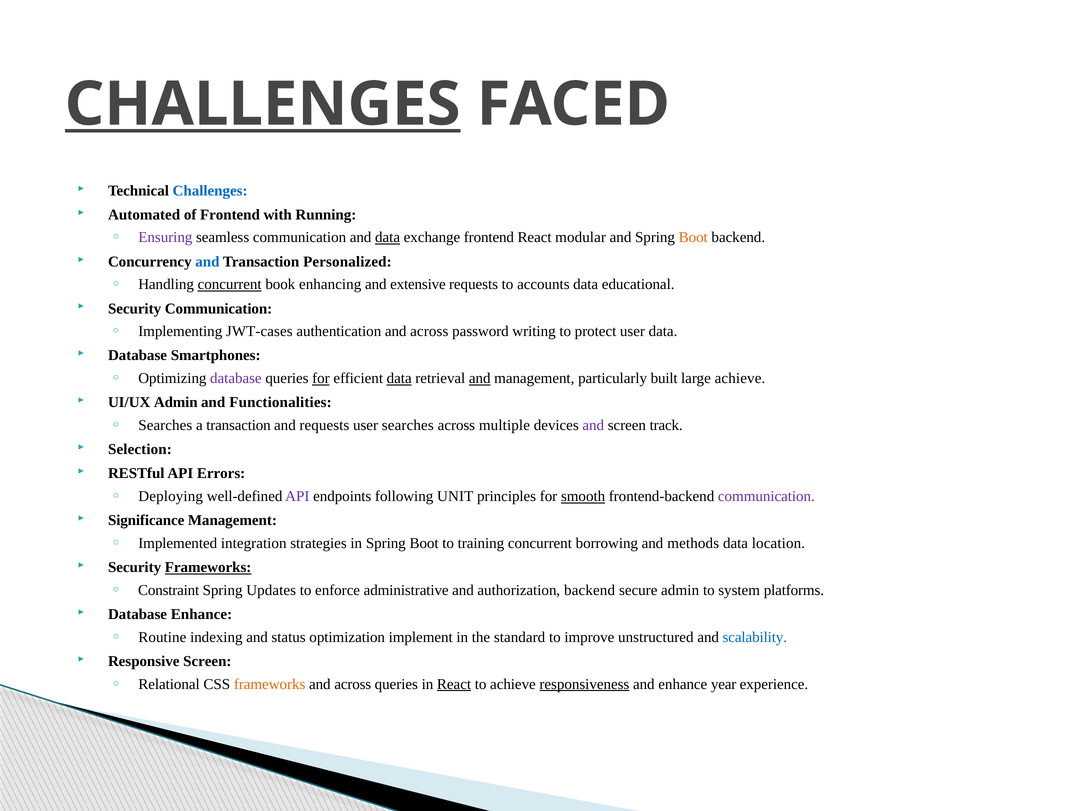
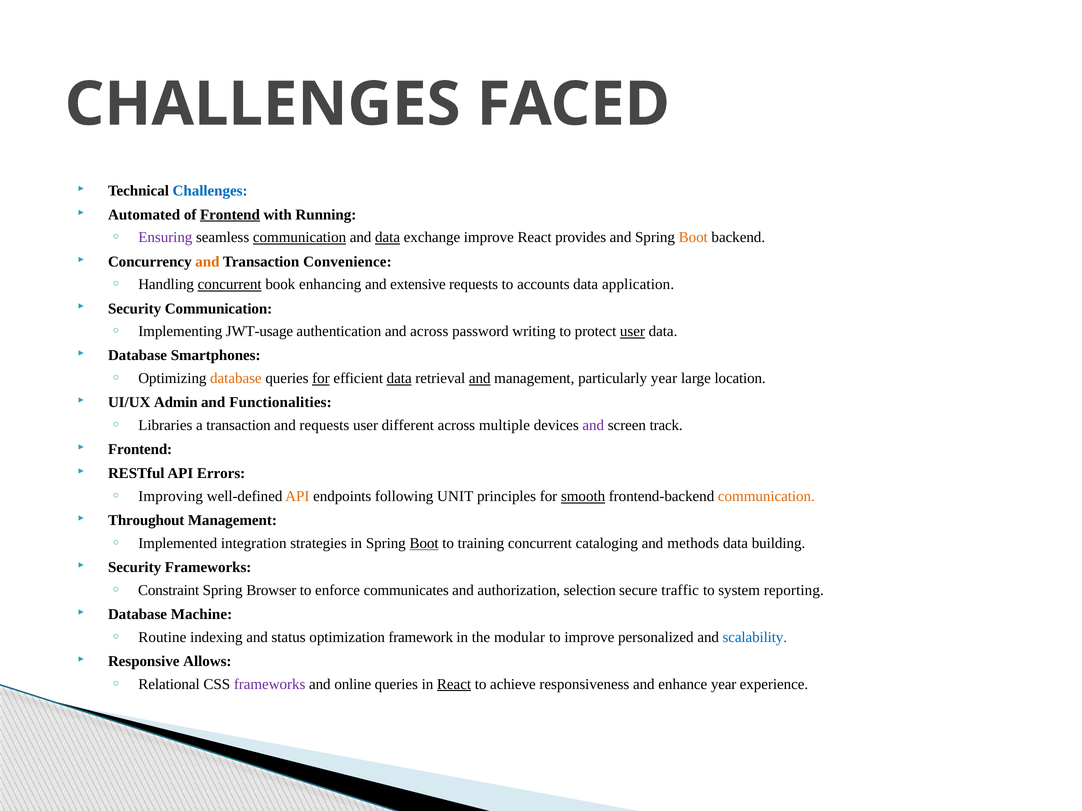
CHALLENGES at (263, 104) underline: present -> none
Frontend at (230, 215) underline: none -> present
communication at (300, 238) underline: none -> present
exchange frontend: frontend -> improve
modular: modular -> provides
and at (207, 262) colour: blue -> orange
Personalized: Personalized -> Convenience
educational: educational -> application
JWT-cases: JWT-cases -> JWT-usage
user at (632, 332) underline: none -> present
database at (236, 379) colour: purple -> orange
particularly built: built -> year
large achieve: achieve -> location
Searches at (165, 426): Searches -> Libraries
user searches: searches -> different
Selection at (140, 450): Selection -> Frontend
Deploying: Deploying -> Improving
API at (297, 497) colour: purple -> orange
communication at (766, 497) colour: purple -> orange
Significance: Significance -> Throughout
Boot at (424, 544) underline: none -> present
borrowing: borrowing -> cataloging
location: location -> building
Frameworks at (208, 568) underline: present -> none
Updates: Updates -> Browser
administrative: administrative -> communicates
authorization backend: backend -> selection
secure admin: admin -> traffic
platforms: platforms -> reporting
Database Enhance: Enhance -> Machine
implement: implement -> framework
standard: standard -> modular
unstructured: unstructured -> personalized
Responsive Screen: Screen -> Allows
frameworks at (270, 685) colour: orange -> purple
across at (353, 685): across -> online
responsiveness underline: present -> none
